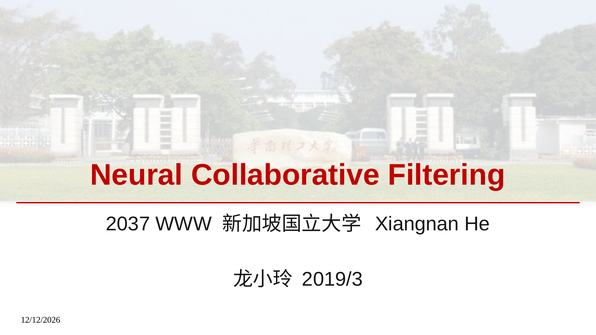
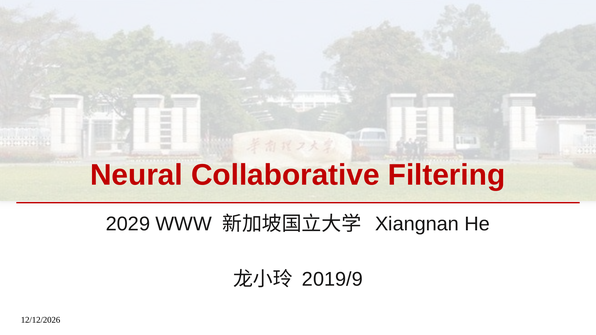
2037: 2037 -> 2029
2019/3: 2019/3 -> 2019/9
